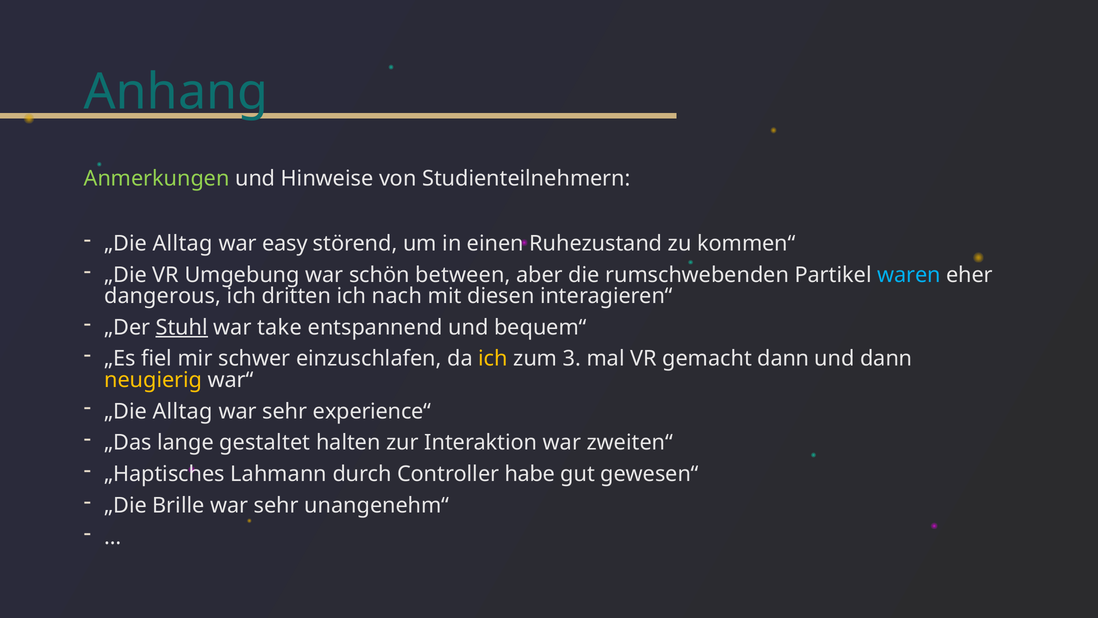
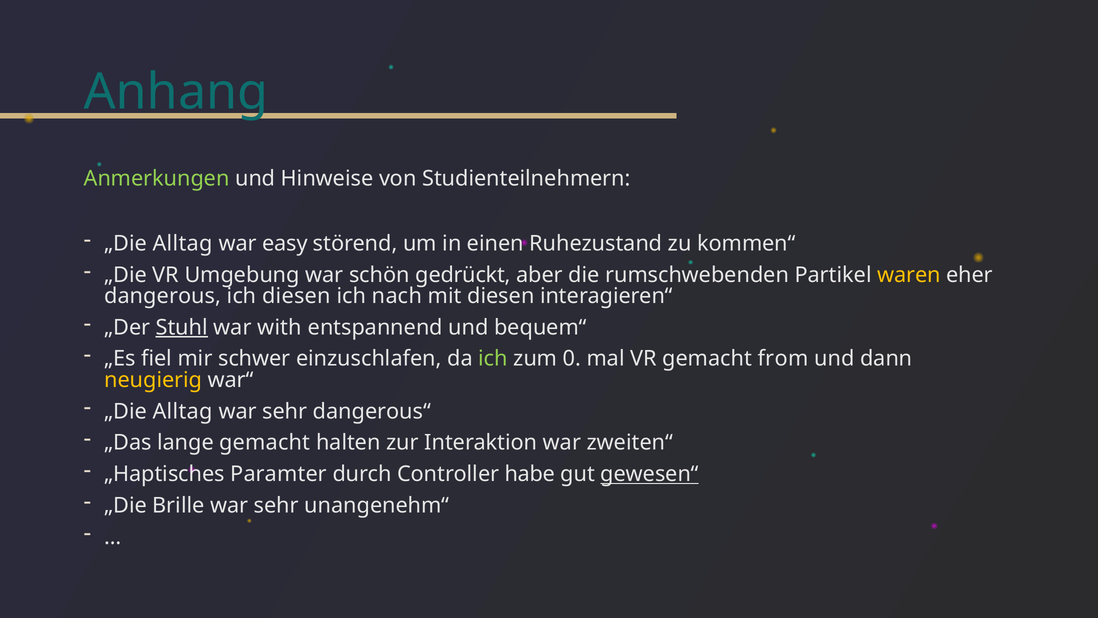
between: between -> gedrückt
waren colour: light blue -> yellow
ich dritten: dritten -> diesen
take: take -> with
ich at (493, 359) colour: yellow -> light green
3: 3 -> 0
gemacht dann: dann -> from
experience“: experience“ -> dangerous“
lange gestaltet: gestaltet -> gemacht
Lahmann: Lahmann -> Paramter
gewesen“ underline: none -> present
